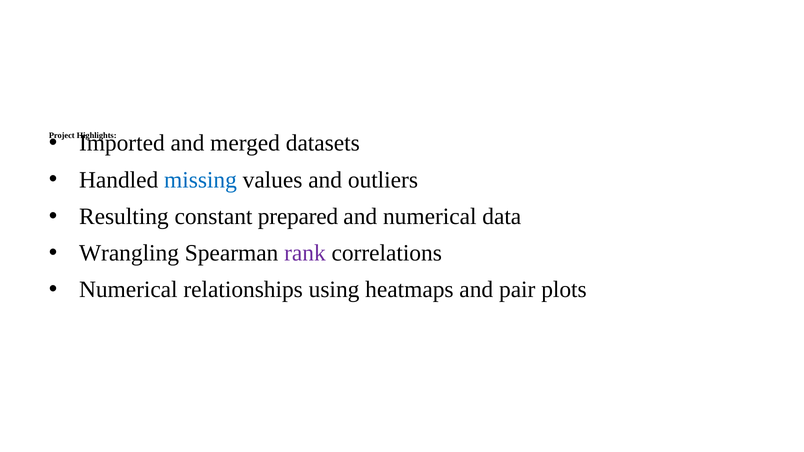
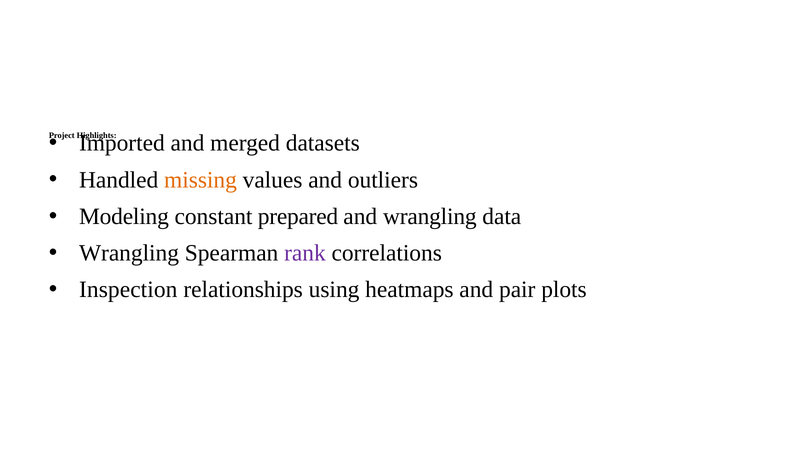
missing colour: blue -> orange
Resulting: Resulting -> Modeling
and numerical: numerical -> wrangling
Numerical at (128, 290): Numerical -> Inspection
